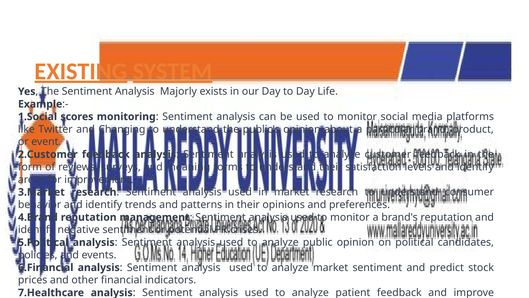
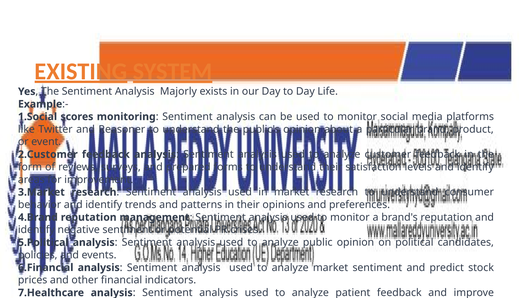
Changing: Changing -> Reasoner
meaning: meaning -> prepared
